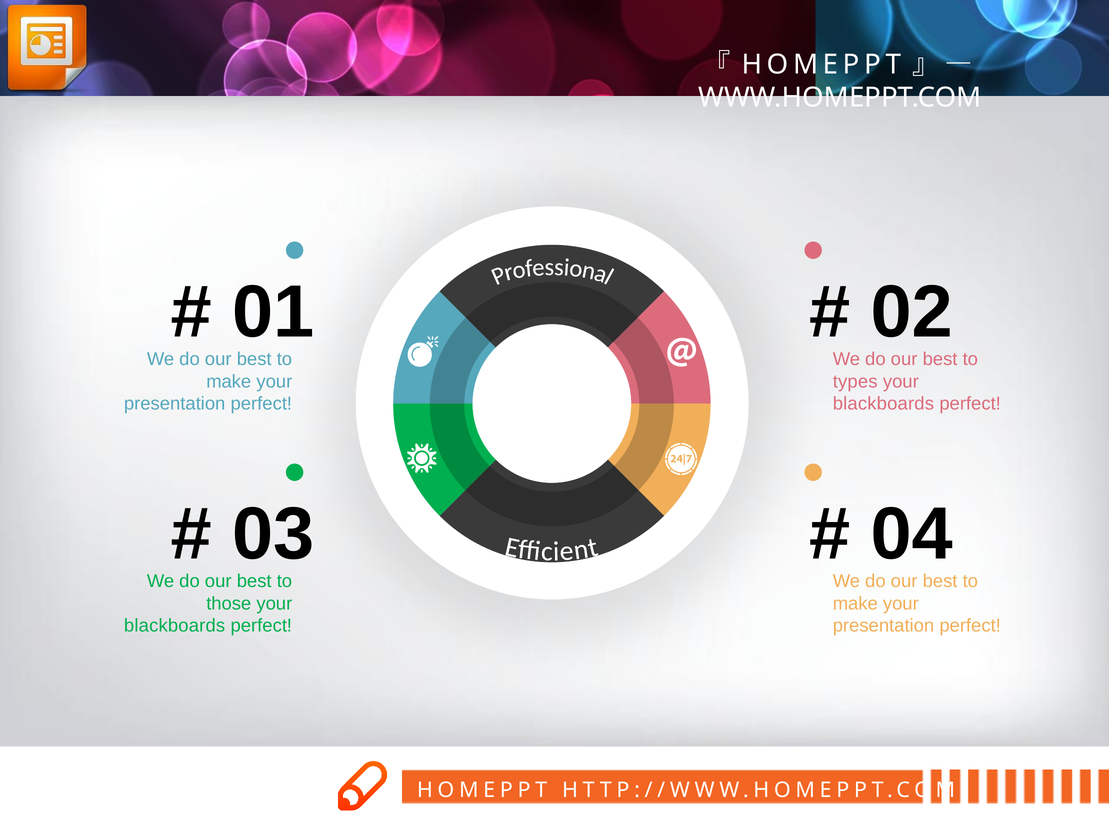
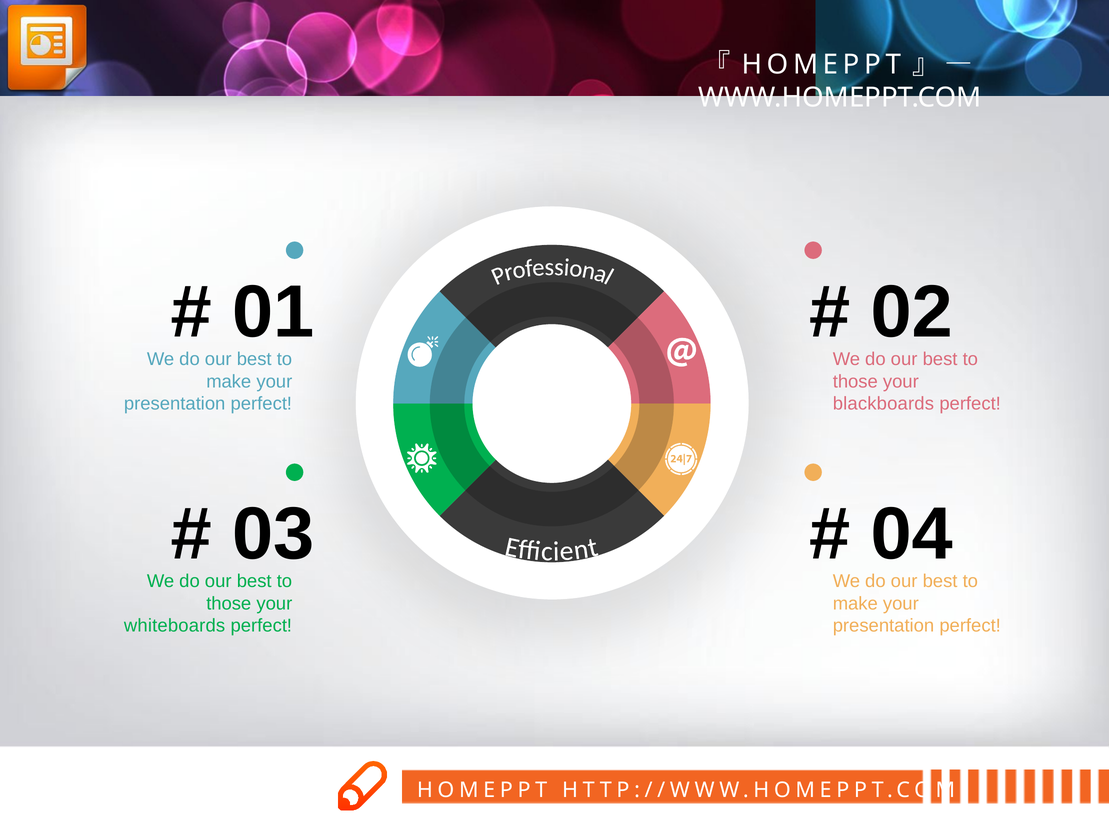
types at (855, 381): types -> those
blackboards at (175, 626): blackboards -> whiteboards
